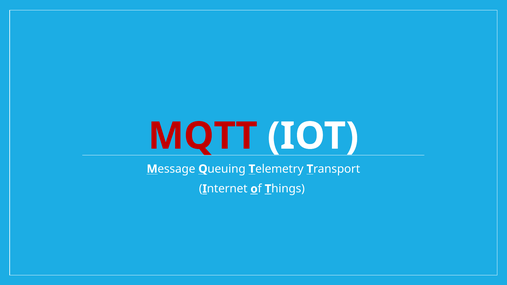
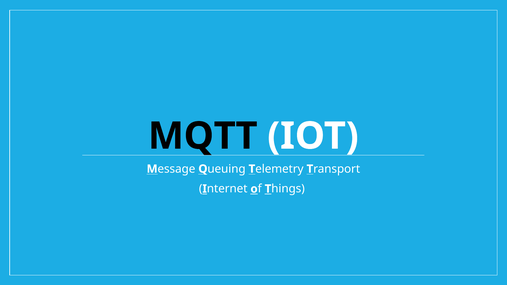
MQTT colour: red -> black
